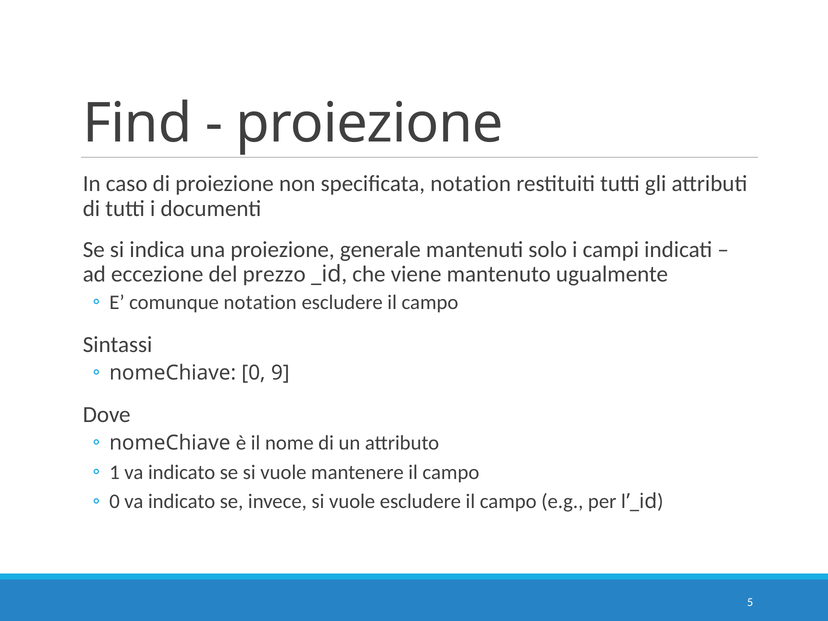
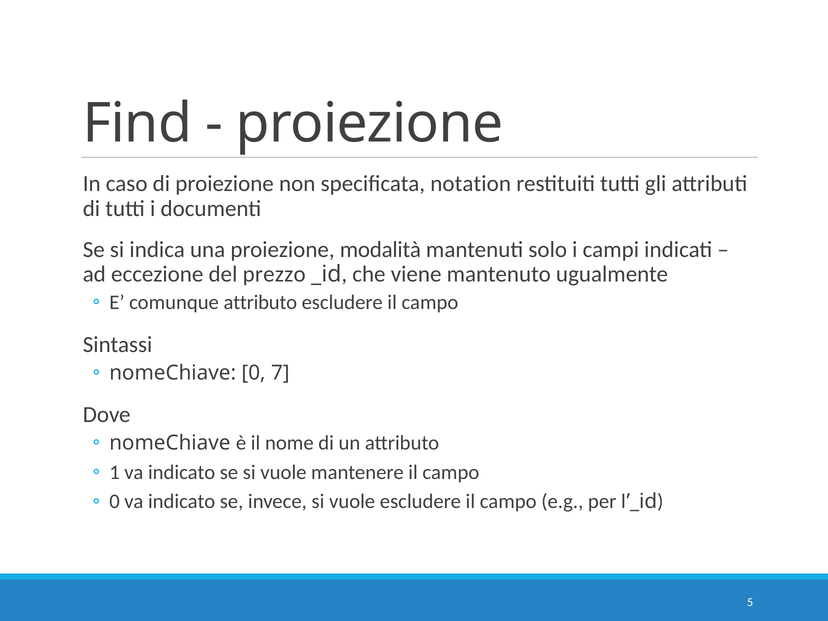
generale: generale -> modalità
comunque notation: notation -> attributo
9: 9 -> 7
